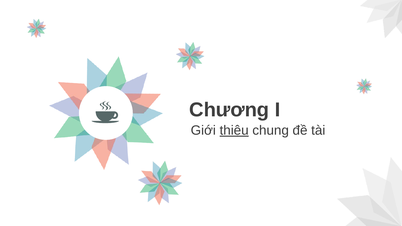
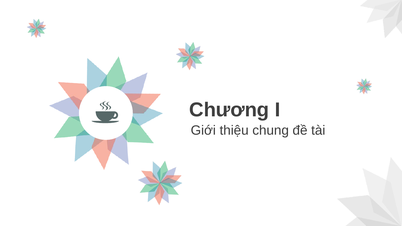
thiệu underline: present -> none
